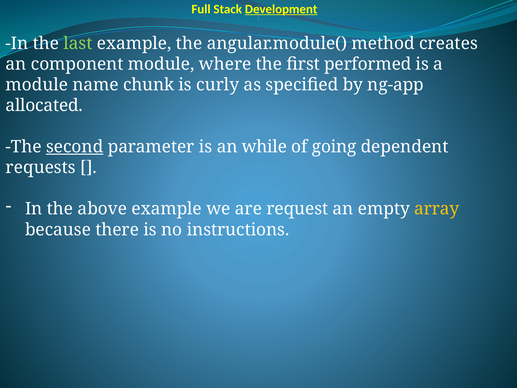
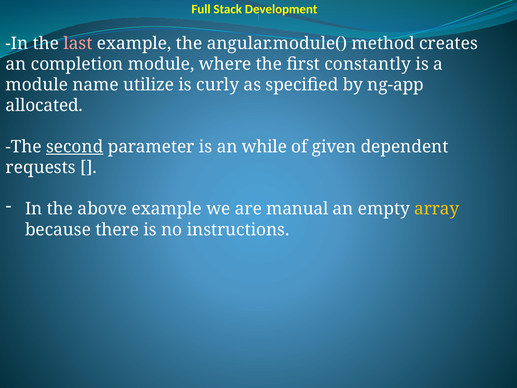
Development underline: present -> none
last colour: light green -> pink
component: component -> completion
performed: performed -> constantly
chunk: chunk -> utilize
going: going -> given
request: request -> manual
